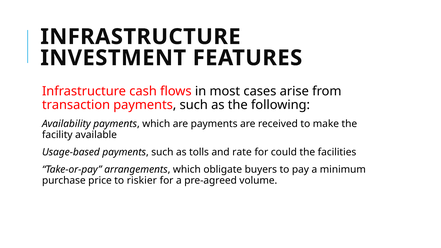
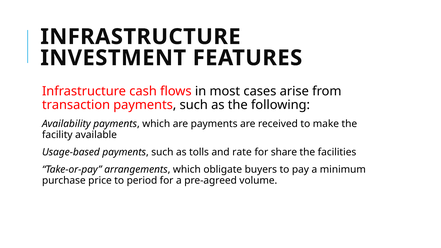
could: could -> share
riskier: riskier -> period
